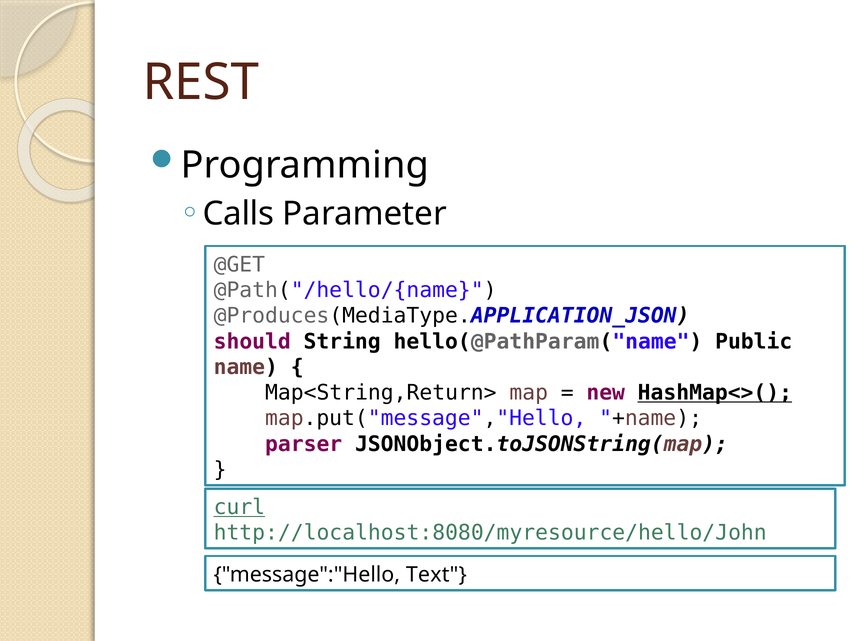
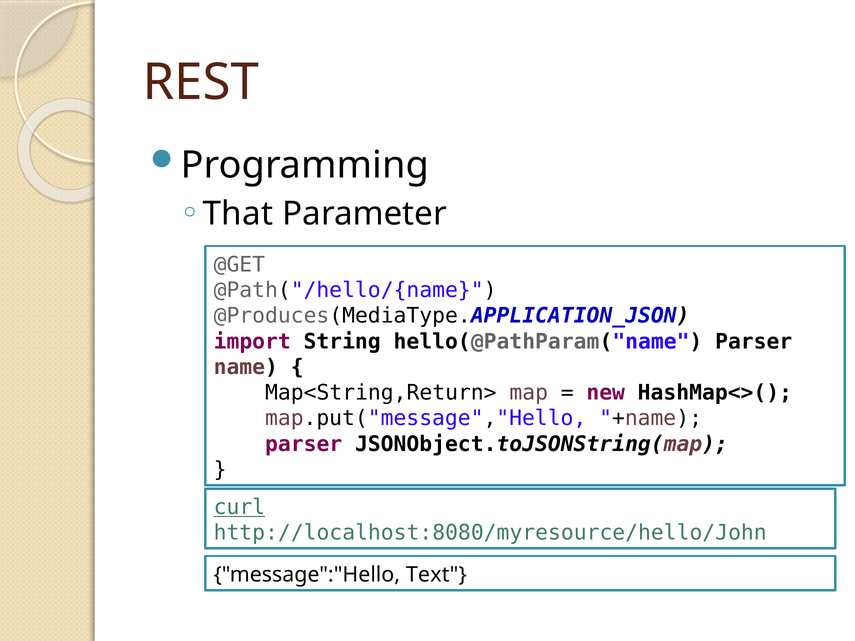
Calls: Calls -> That
should: should -> import
hello(@PathParam("name Public: Public -> Parser
HashMap<>( underline: present -> none
